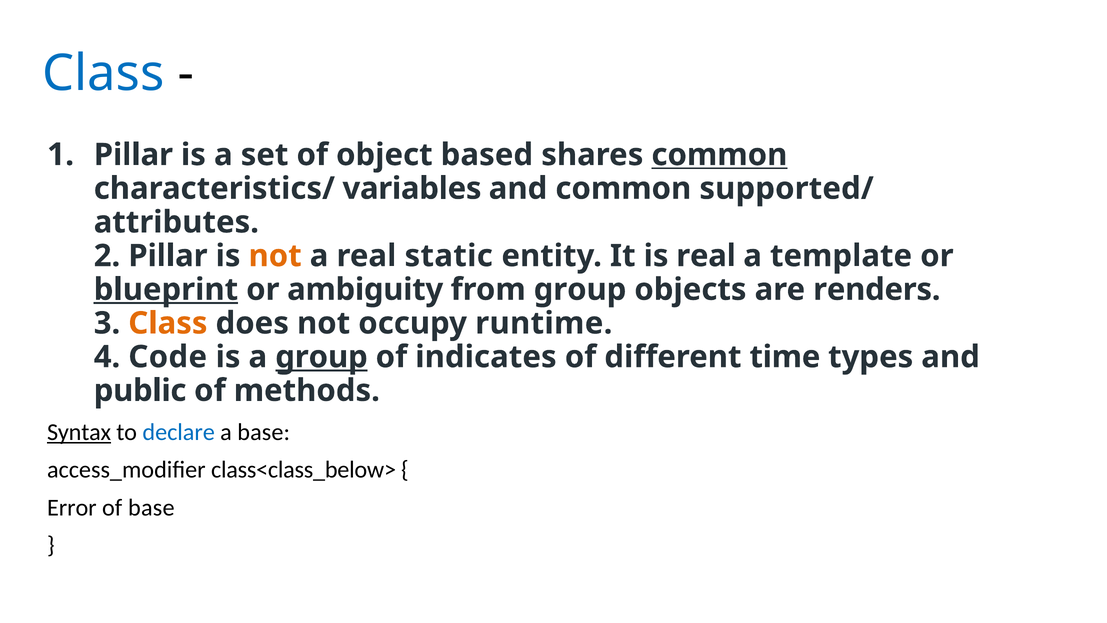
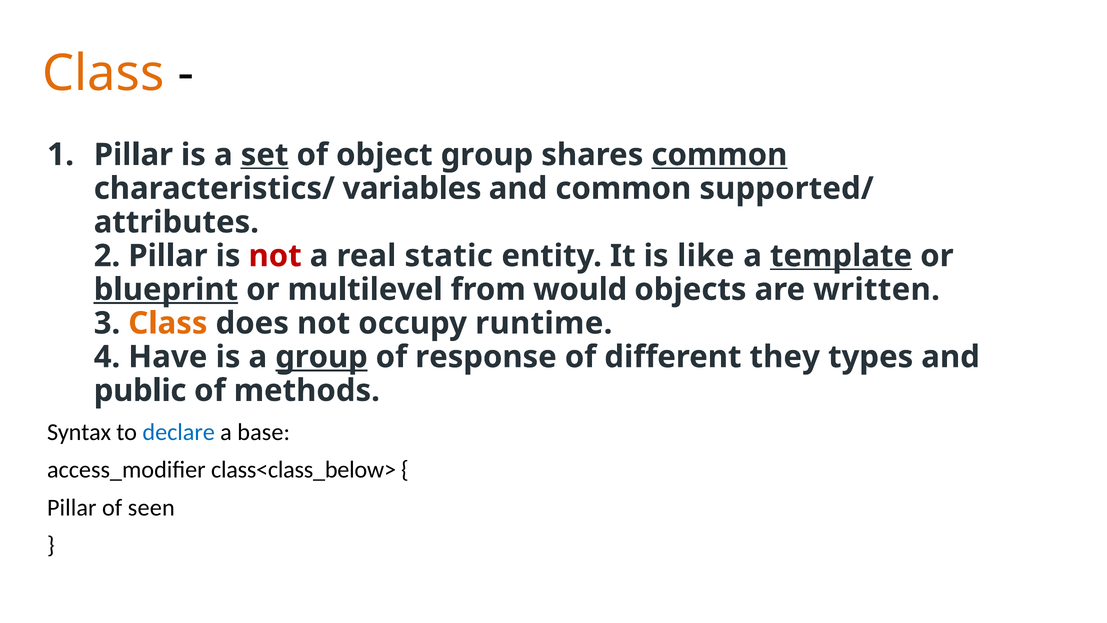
Class at (103, 73) colour: blue -> orange
set underline: none -> present
object based: based -> group
not at (275, 256) colour: orange -> red
is real: real -> like
template underline: none -> present
ambiguity: ambiguity -> multilevel
from group: group -> would
renders: renders -> written
Code: Code -> Have
indicates: indicates -> response
time: time -> they
Syntax underline: present -> none
Error at (72, 507): Error -> Pillar
of base: base -> seen
